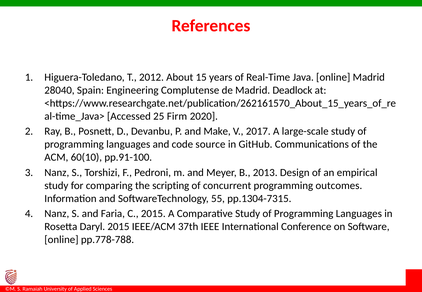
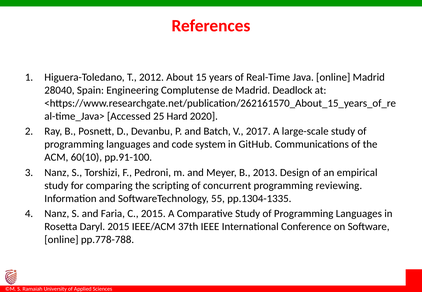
Firm: Firm -> Hard
Make: Make -> Batch
source: source -> system
outcomes: outcomes -> reviewing
pp.1304-7315: pp.1304-7315 -> pp.1304-1335
